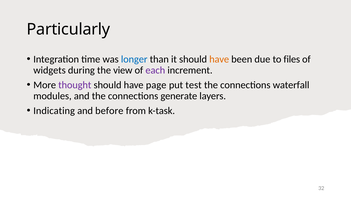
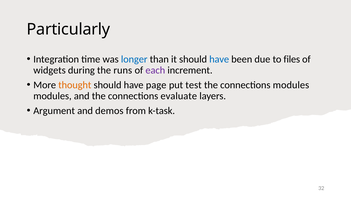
have at (219, 59) colour: orange -> blue
view: view -> runs
thought colour: purple -> orange
connections waterfall: waterfall -> modules
generate: generate -> evaluate
Indicating: Indicating -> Argument
before: before -> demos
